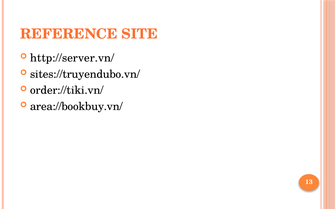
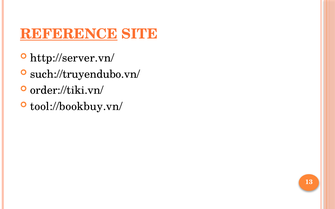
REFERENCE underline: none -> present
sites://truyendubo.vn/: sites://truyendubo.vn/ -> such://truyendubo.vn/
area://bookbuy.vn/: area://bookbuy.vn/ -> tool://bookbuy.vn/
